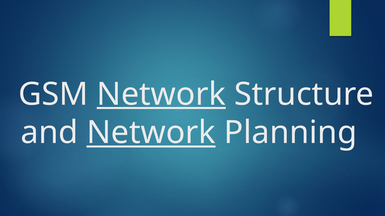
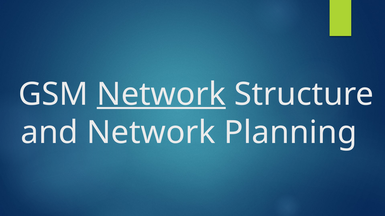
Network at (151, 133) underline: present -> none
